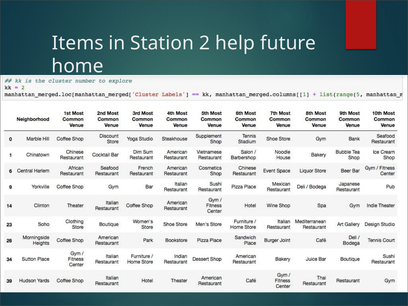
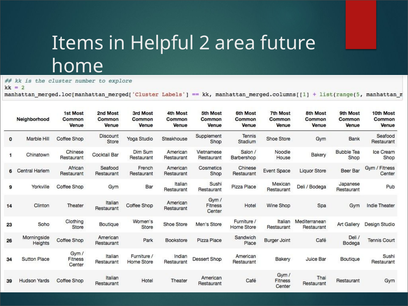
Station: Station -> Helpful
help: help -> area
